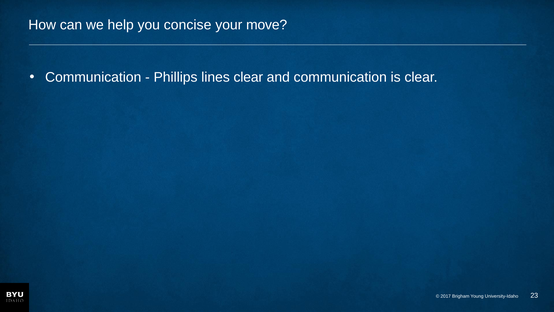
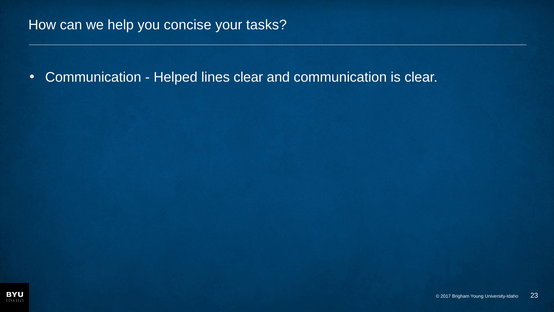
move: move -> tasks
Phillips: Phillips -> Helped
